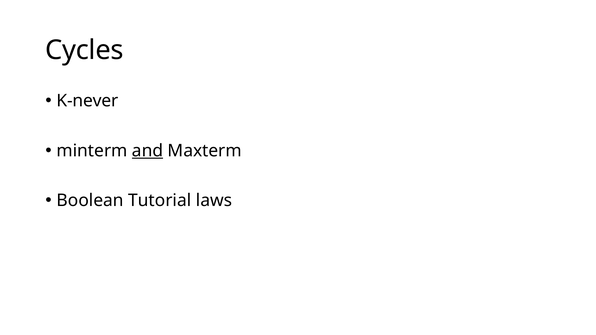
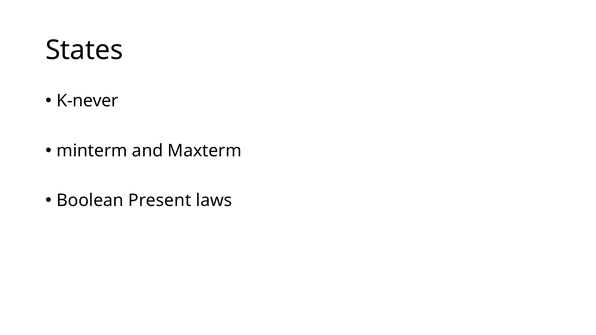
Cycles: Cycles -> States
and underline: present -> none
Tutorial: Tutorial -> Present
